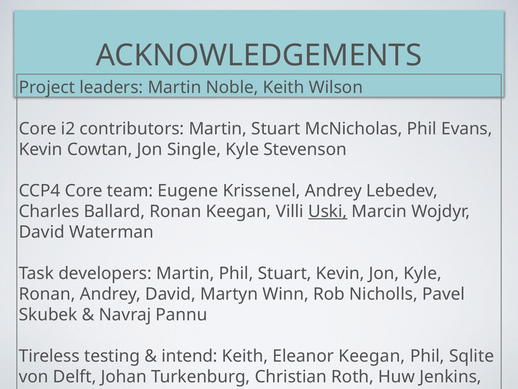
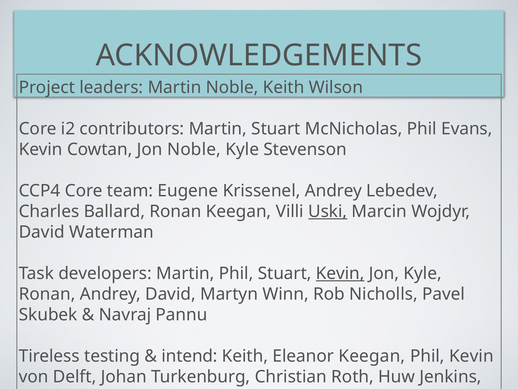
Jon Single: Single -> Noble
Kevin at (340, 273) underline: none -> present
Phil Sqlite: Sqlite -> Kevin
